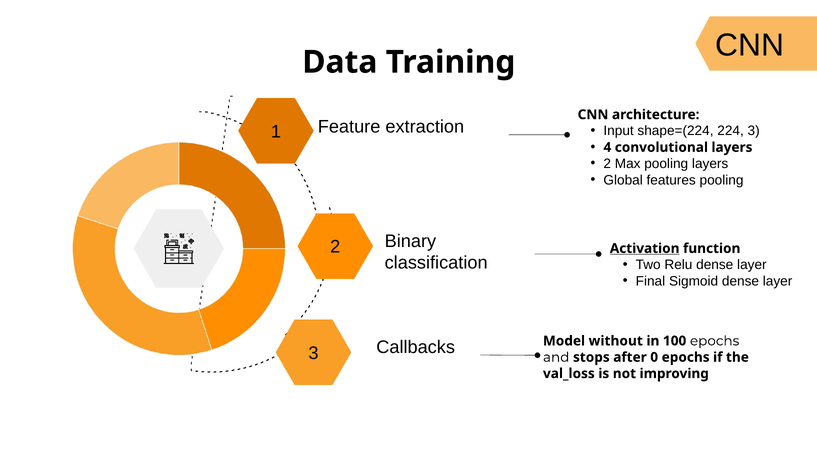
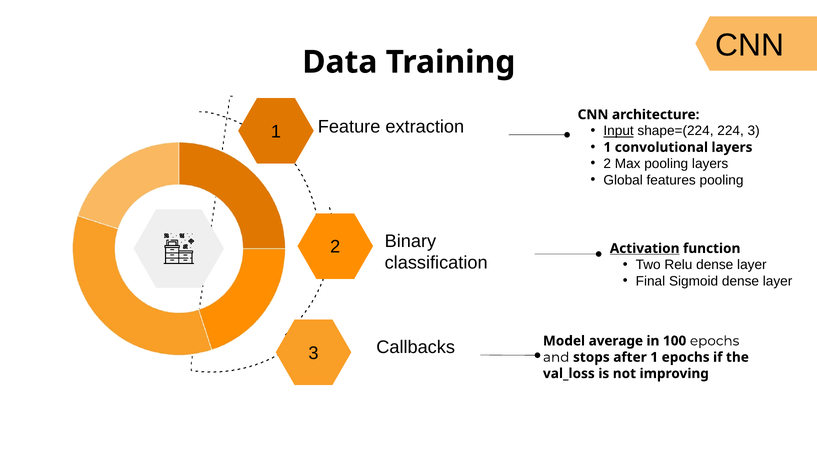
Input underline: none -> present
4 at (607, 147): 4 -> 1
without: without -> average
after 0: 0 -> 1
